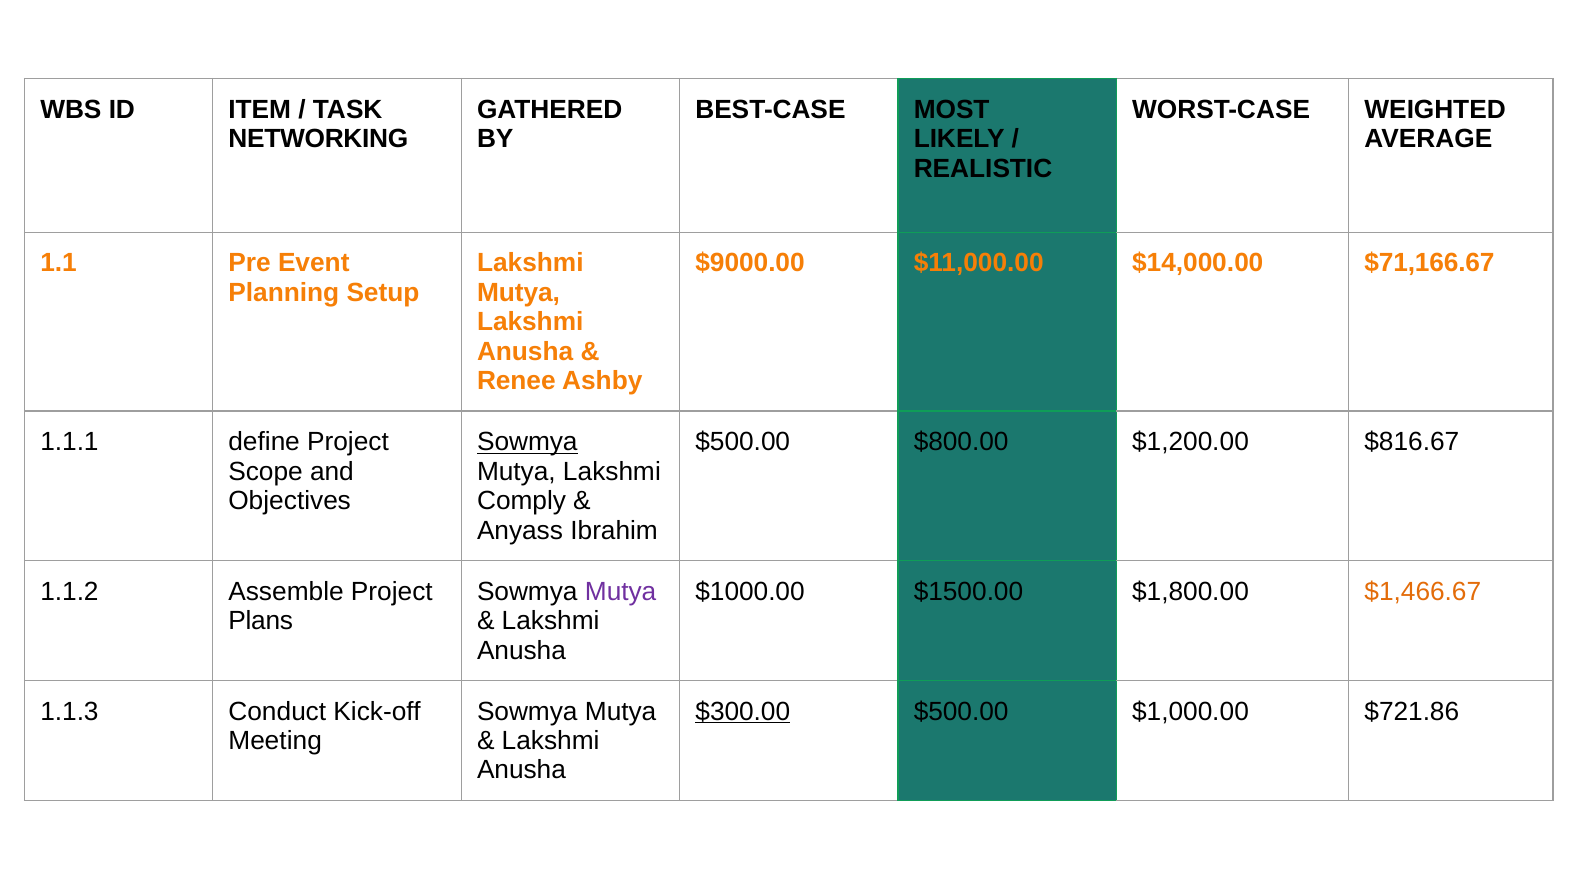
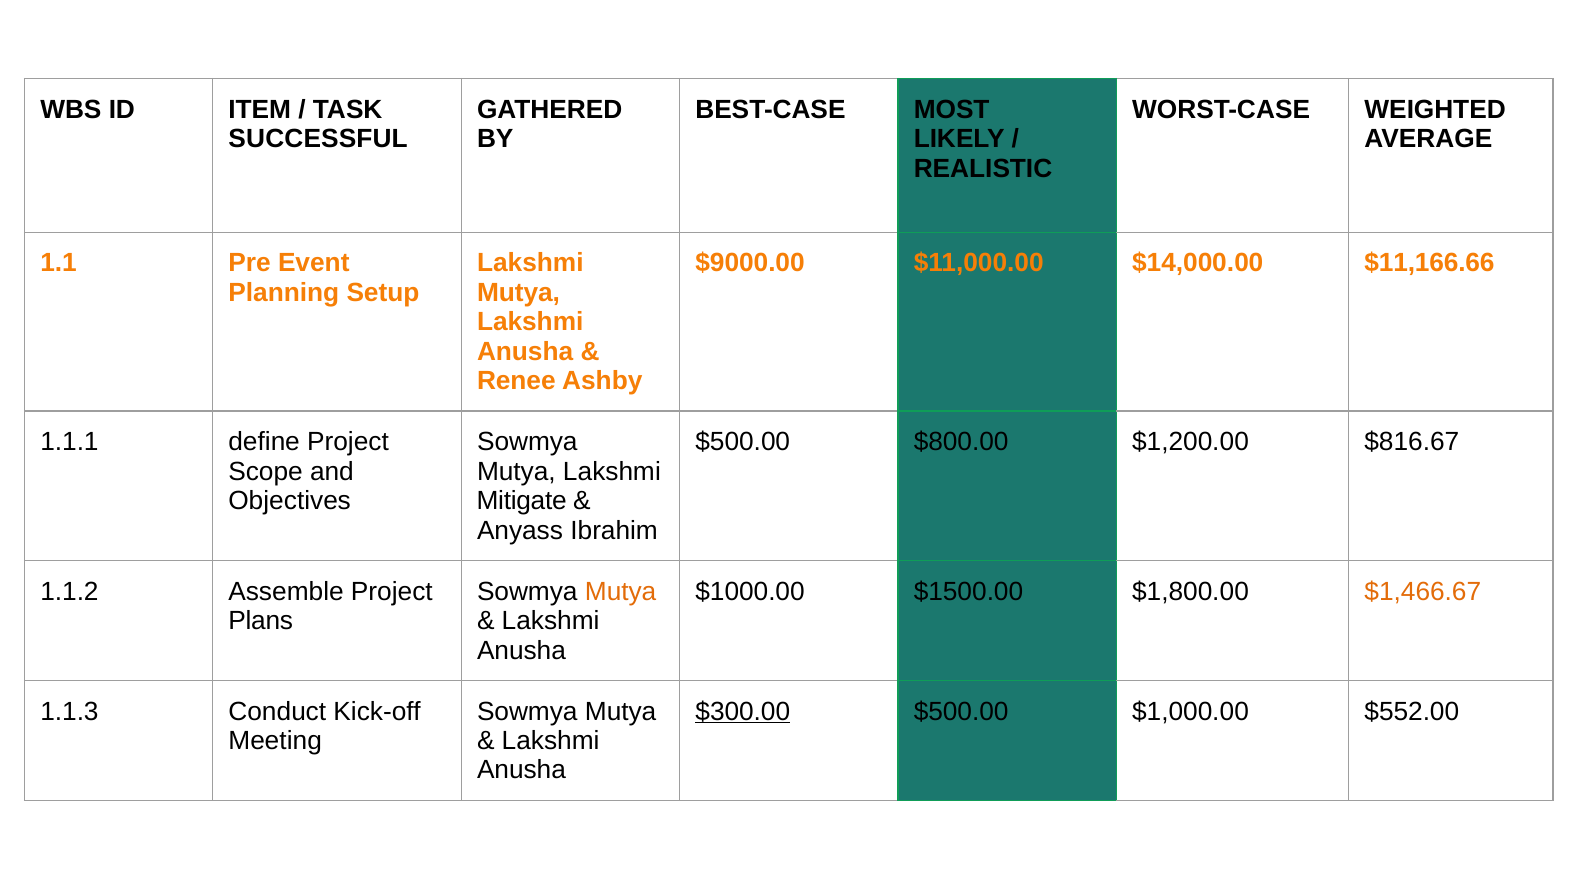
NETWORKING: NETWORKING -> SUCCESSFUL
$71,166.67: $71,166.67 -> $11,166.66
Sowmya at (527, 442) underline: present -> none
Comply: Comply -> Mitigate
Mutya at (621, 591) colour: purple -> orange
$721.86: $721.86 -> $552.00
